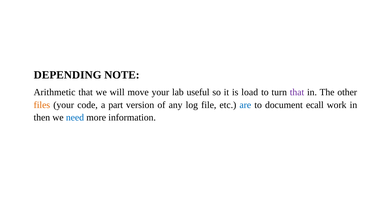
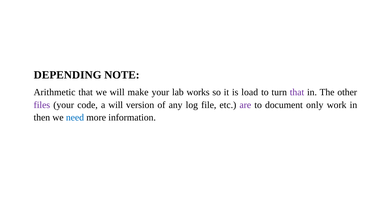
move: move -> make
useful: useful -> works
files colour: orange -> purple
a part: part -> will
are colour: blue -> purple
ecall: ecall -> only
